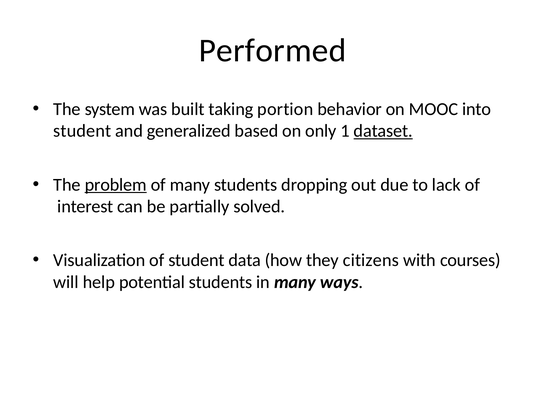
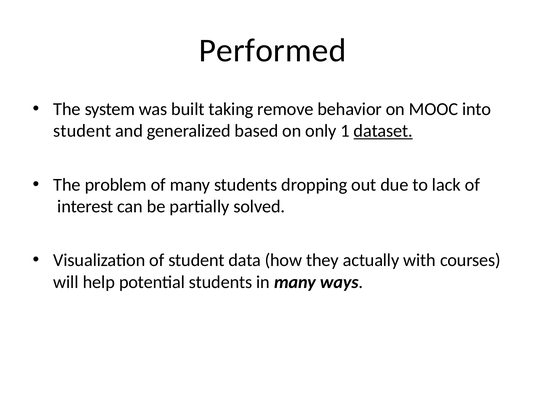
portion: portion -> remove
problem underline: present -> none
citizens: citizens -> actually
